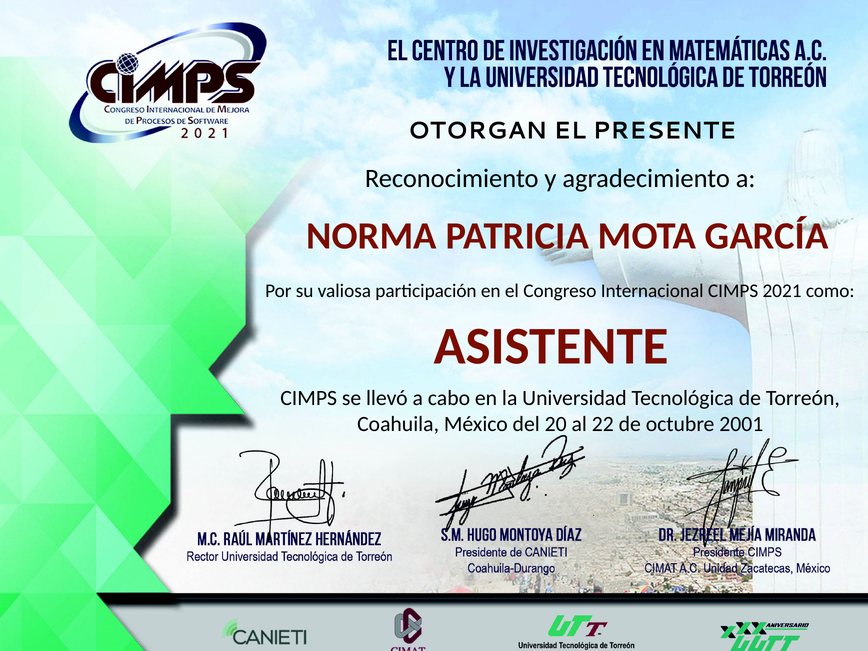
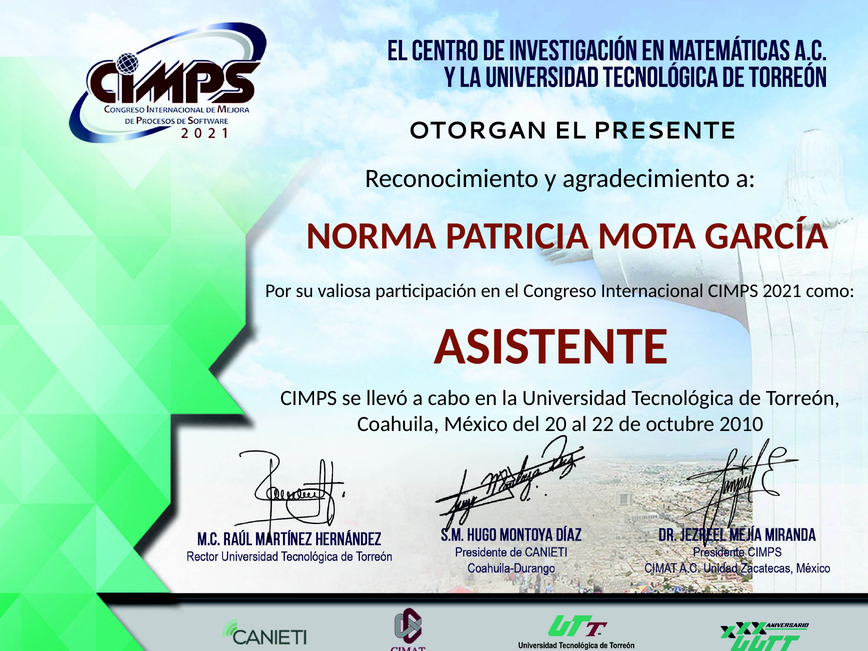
2001: 2001 -> 2010
